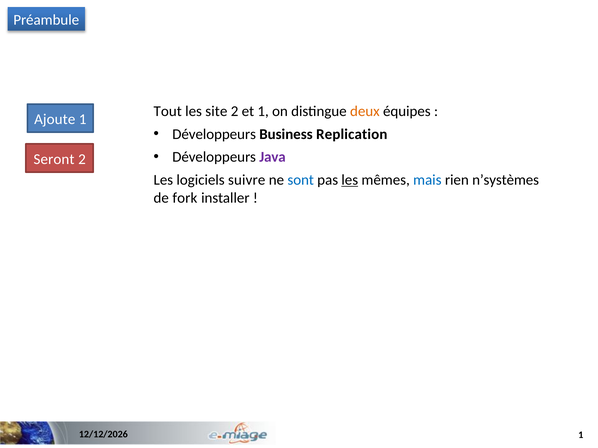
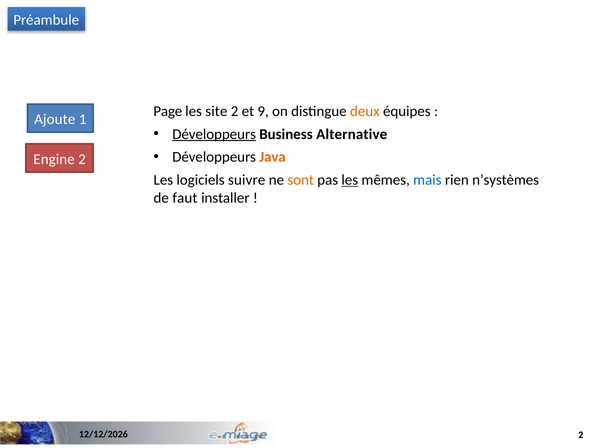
Tout: Tout -> Page
et 1: 1 -> 9
Développeurs at (214, 134) underline: none -> present
Replication: Replication -> Alternative
Java colour: purple -> orange
Seront: Seront -> Engine
sont colour: blue -> orange
fork: fork -> faut
1 at (581, 435): 1 -> 2
